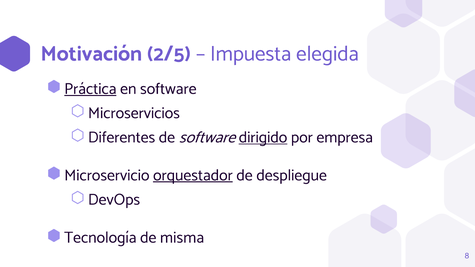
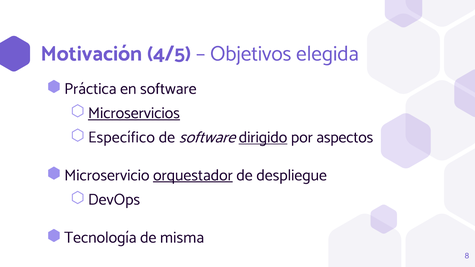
2/5: 2/5 -> 4/5
Impuesta: Impuesta -> Objetivos
Práctica underline: present -> none
Microservicios underline: none -> present
Diferentes: Diferentes -> Específico
empresa: empresa -> aspectos
